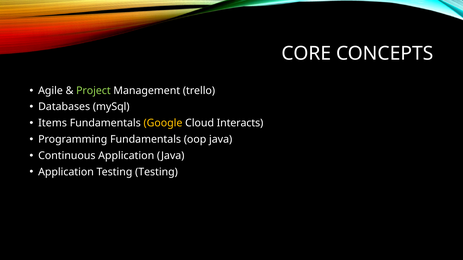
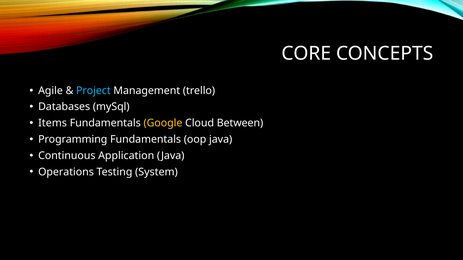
Project colour: light green -> light blue
Interacts: Interacts -> Between
Application at (66, 172): Application -> Operations
Testing Testing: Testing -> System
